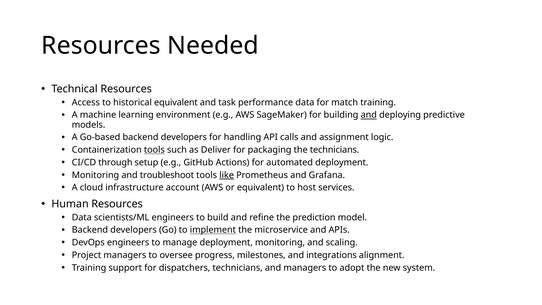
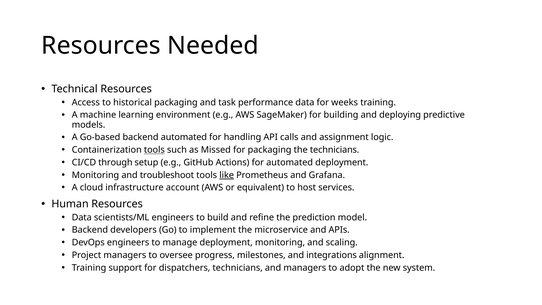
historical equivalent: equivalent -> packaging
match: match -> weeks
and at (369, 115) underline: present -> none
Go-based backend developers: developers -> automated
Deliver: Deliver -> Missed
implement underline: present -> none
